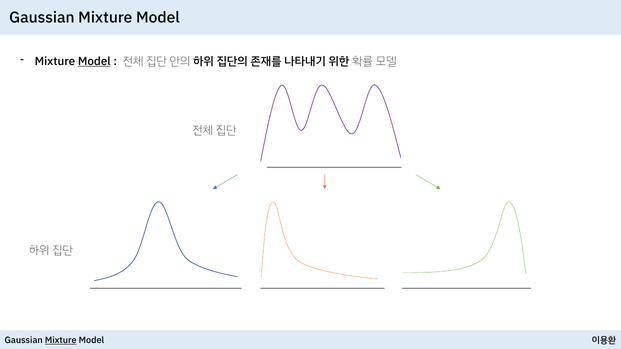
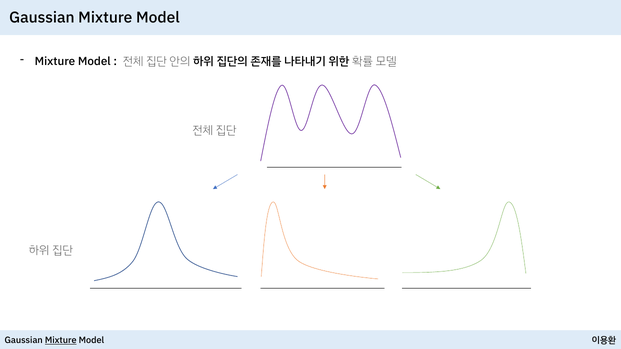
Model at (94, 61) underline: present -> none
